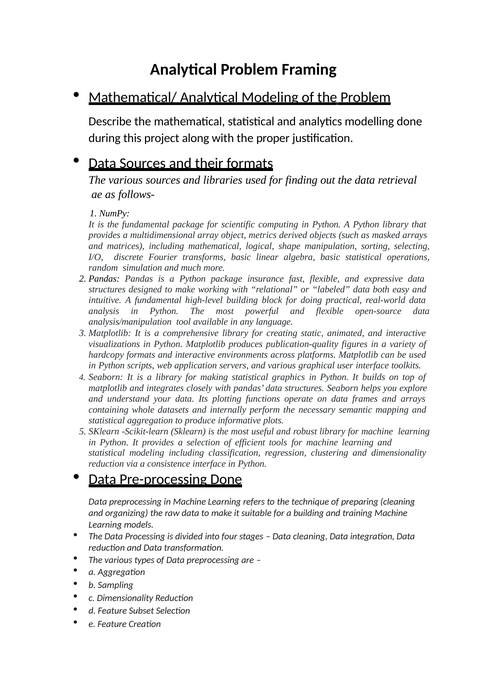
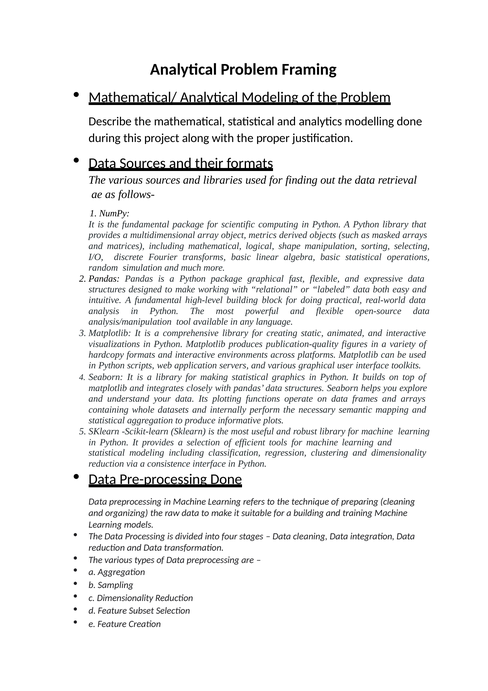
package insurance: insurance -> graphical
